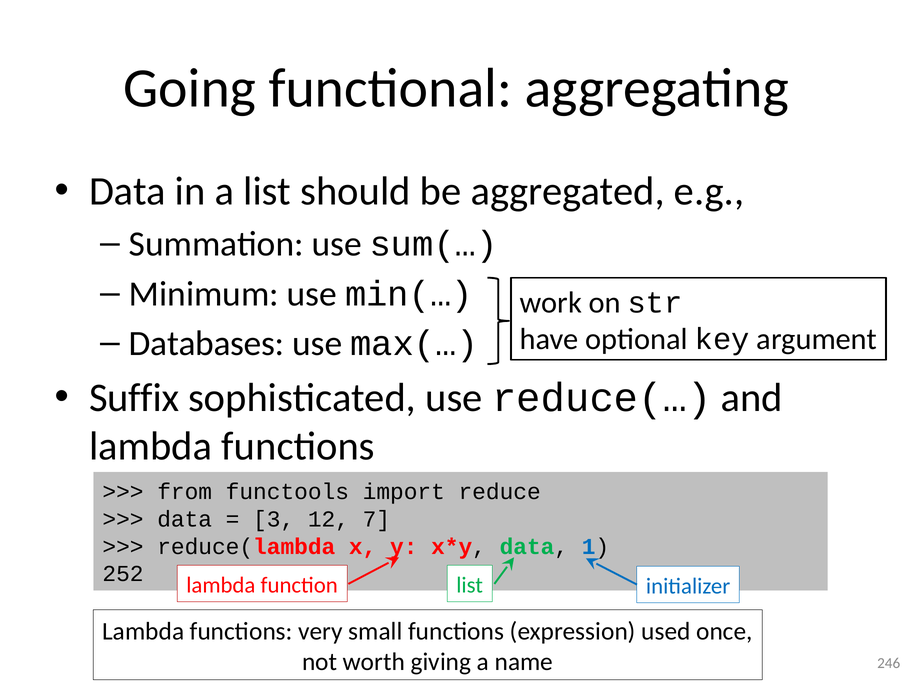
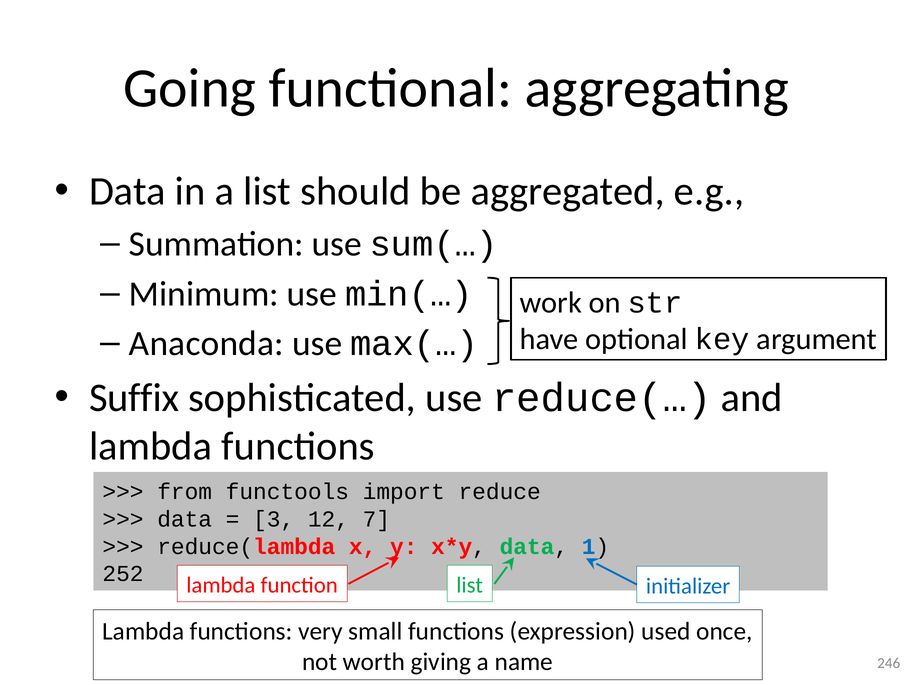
Databases: Databases -> Anaconda
